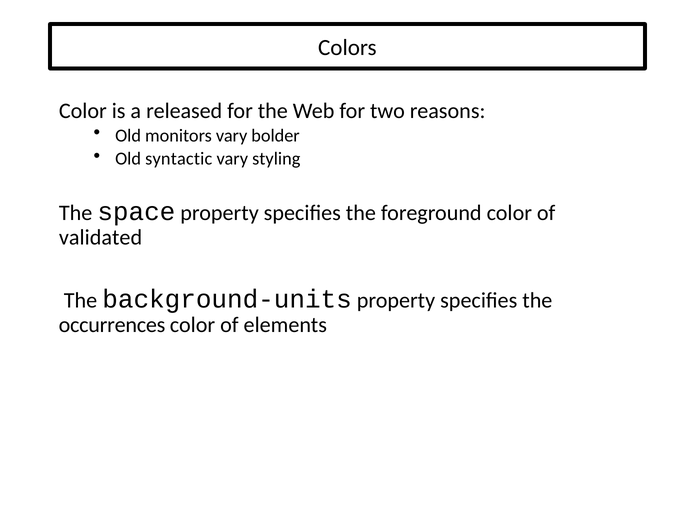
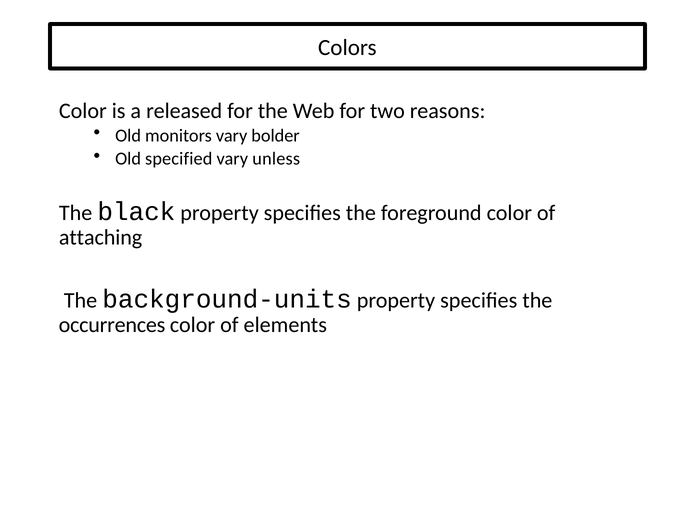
syntactic: syntactic -> specified
styling: styling -> unless
space: space -> black
validated: validated -> attaching
